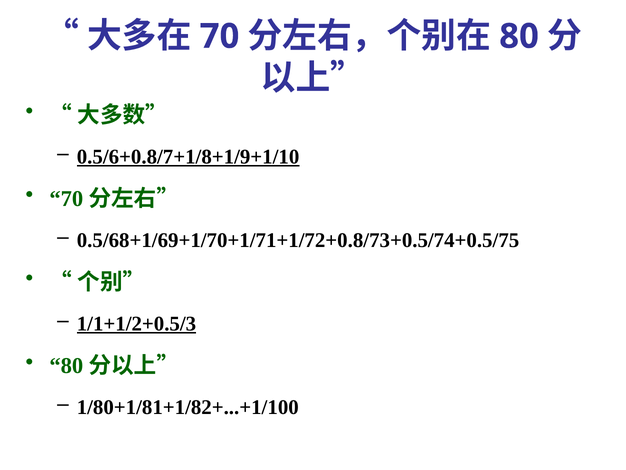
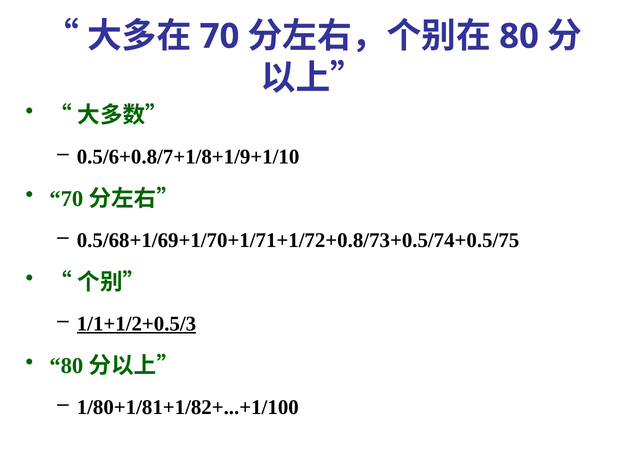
0.5/6+0.8/7+1/8+1/9+1/10 underline: present -> none
